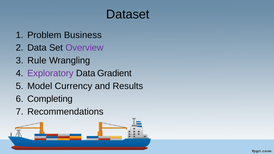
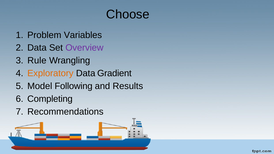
Dataset: Dataset -> Choose
Business: Business -> Variables
Exploratory colour: purple -> orange
Currency: Currency -> Following
